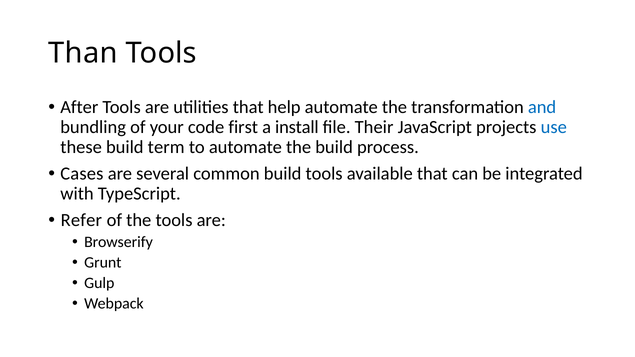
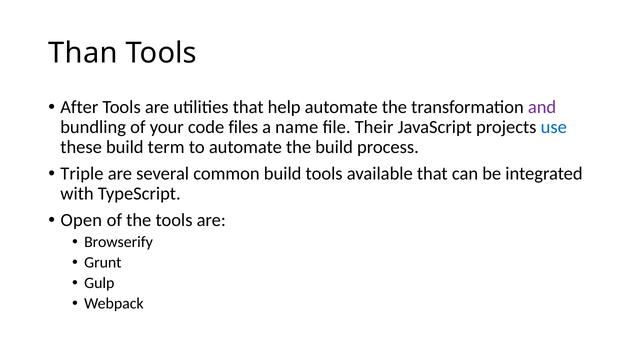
and colour: blue -> purple
first: first -> files
install: install -> name
Cases: Cases -> Triple
Refer: Refer -> Open
